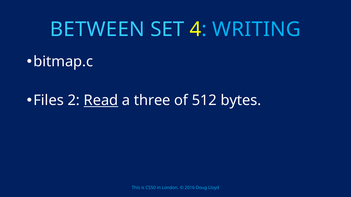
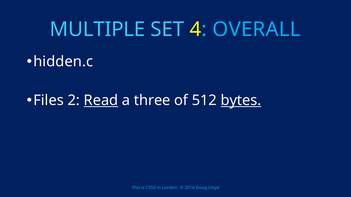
BETWEEN: BETWEEN -> MULTIPLE
WRITING: WRITING -> OVERALL
bitmap.c: bitmap.c -> hidden.c
bytes underline: none -> present
